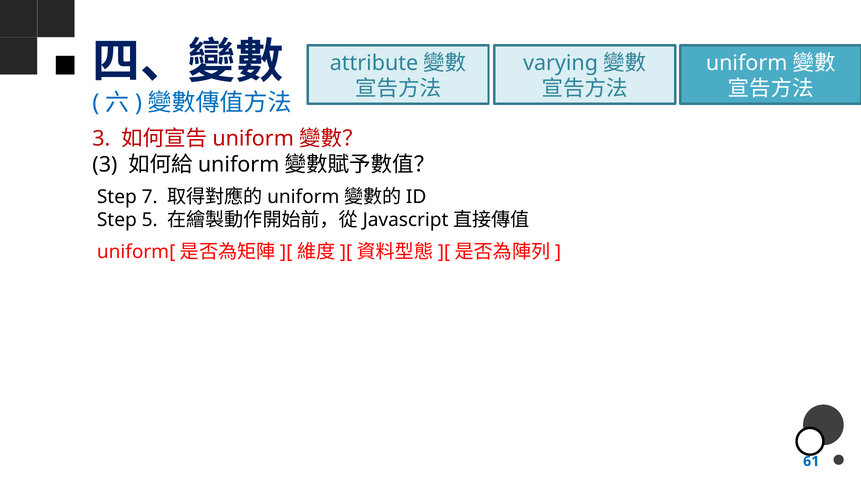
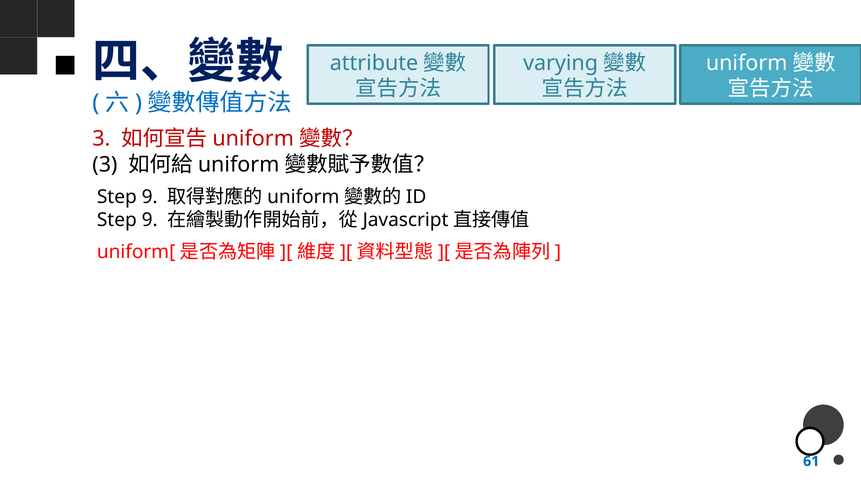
7 at (150, 197): 7 -> 9
5 at (150, 220): 5 -> 9
